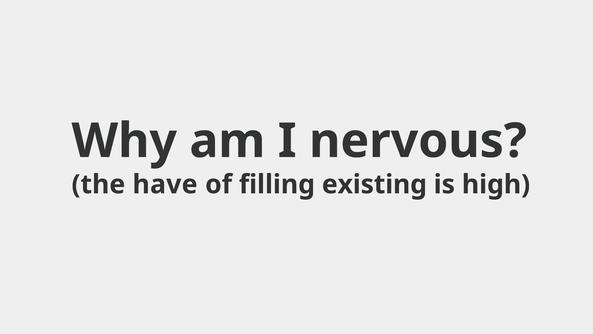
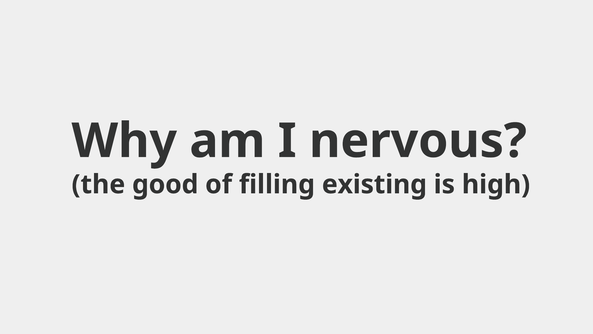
have: have -> good
